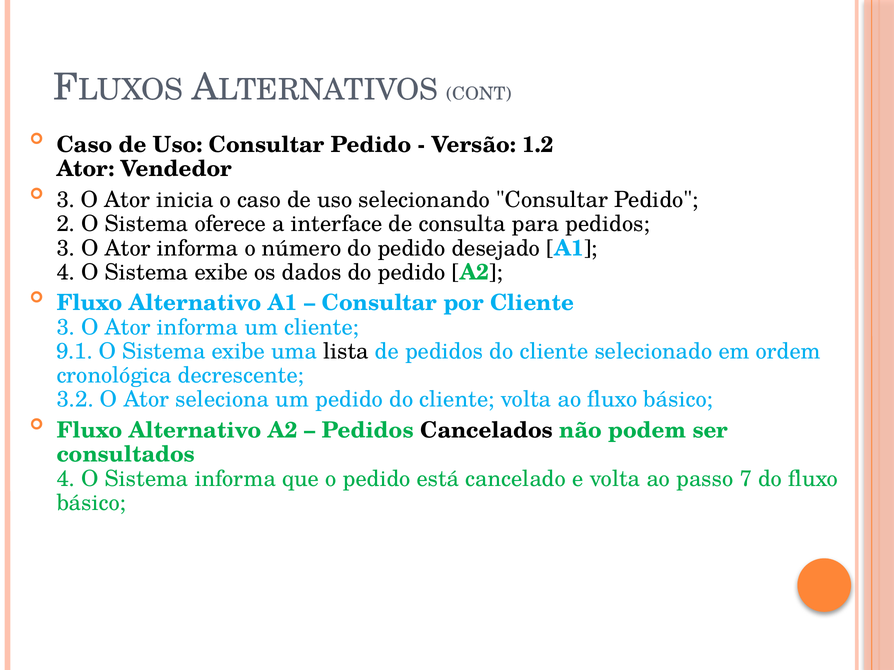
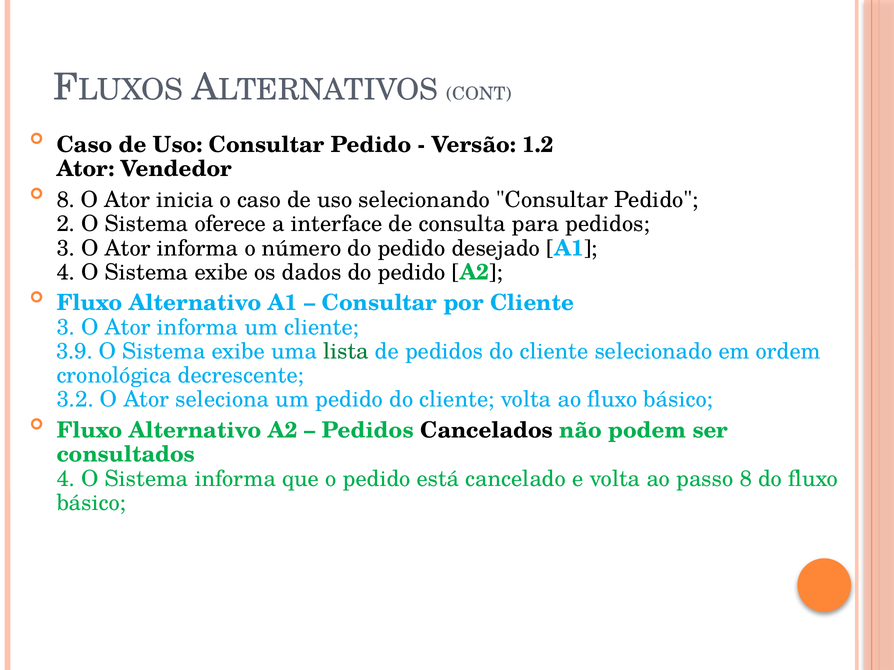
3 at (66, 200): 3 -> 8
9.1: 9.1 -> 3.9
lista colour: black -> green
passo 7: 7 -> 8
